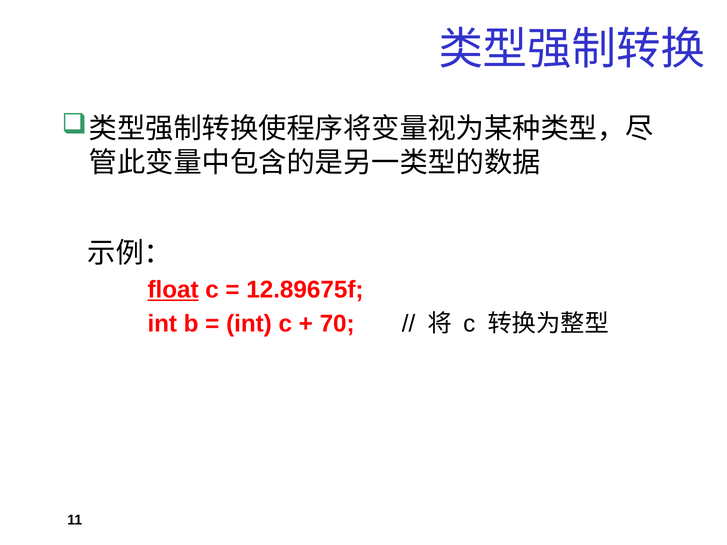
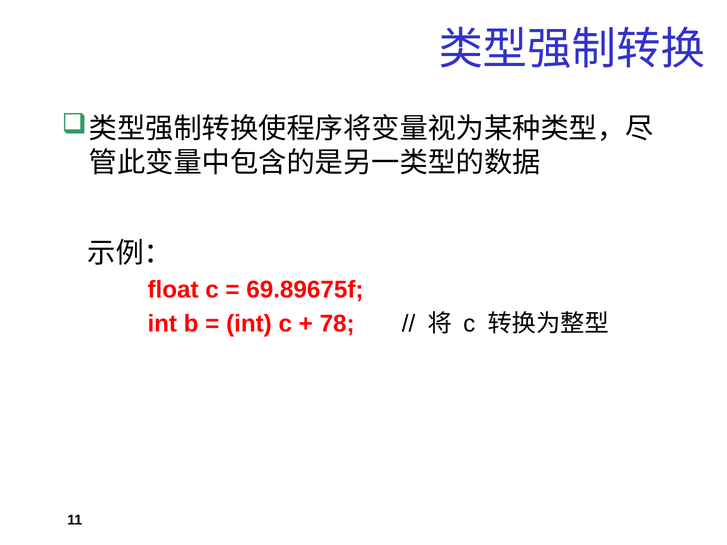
float underline: present -> none
12.89675f: 12.89675f -> 69.89675f
70: 70 -> 78
